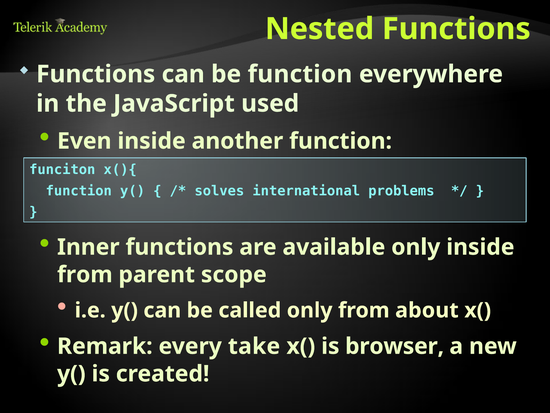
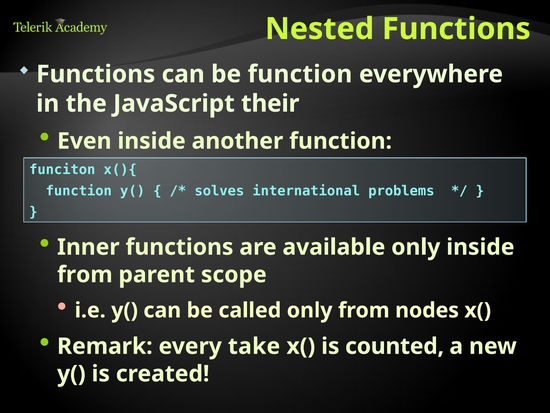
used: used -> their
about: about -> nodes
browser: browser -> counted
